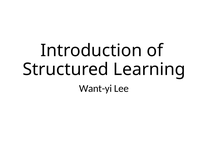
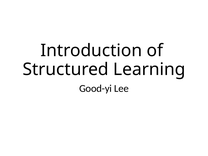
Want-yi: Want-yi -> Good-yi
